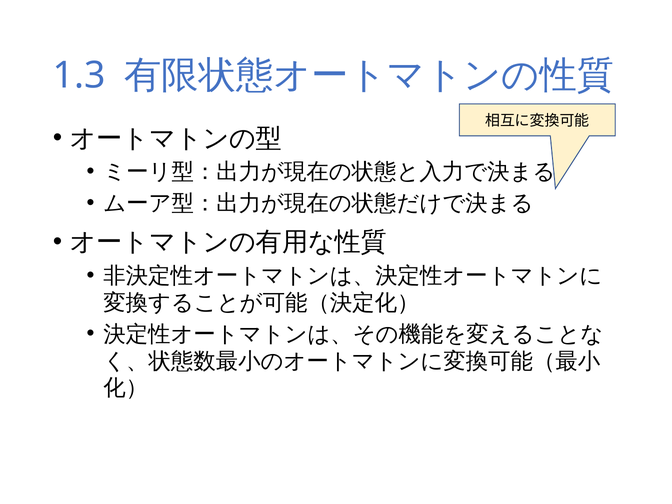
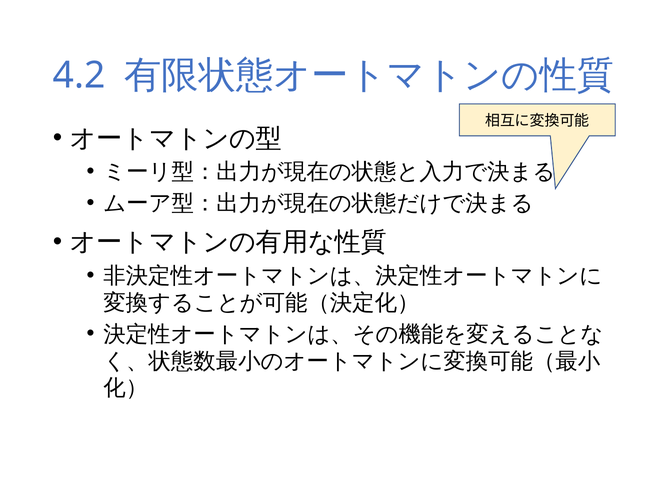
1.3: 1.3 -> 4.2
